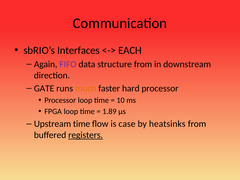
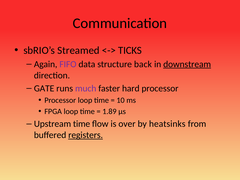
Interfaces: Interfaces -> Streamed
EACH: EACH -> TICKS
structure from: from -> back
downstream underline: none -> present
much colour: orange -> purple
case: case -> over
